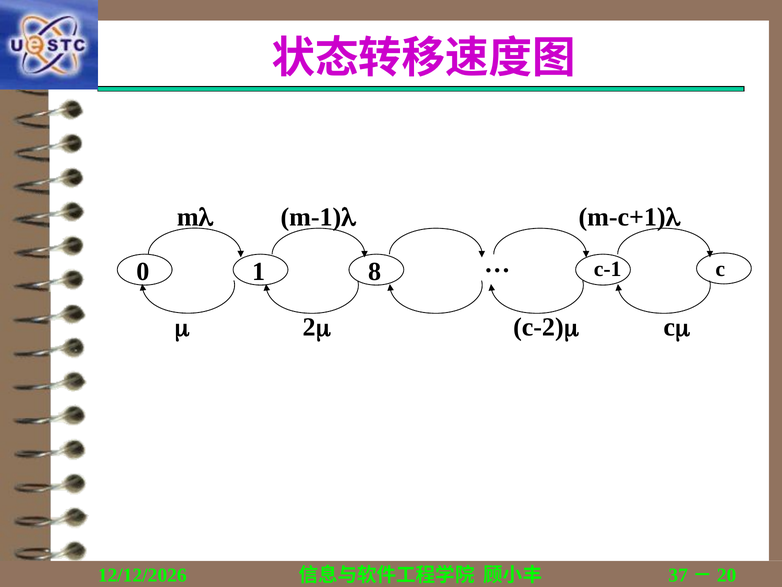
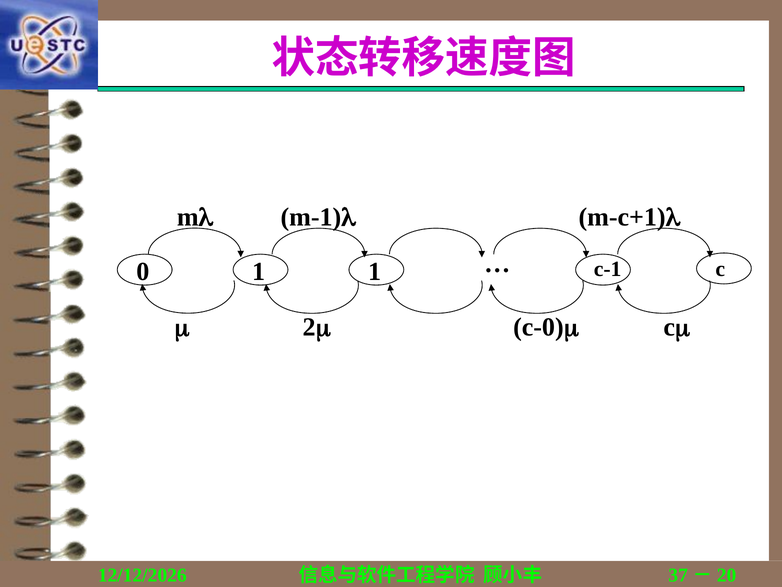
1 8: 8 -> 1
c-2: c-2 -> c-0
